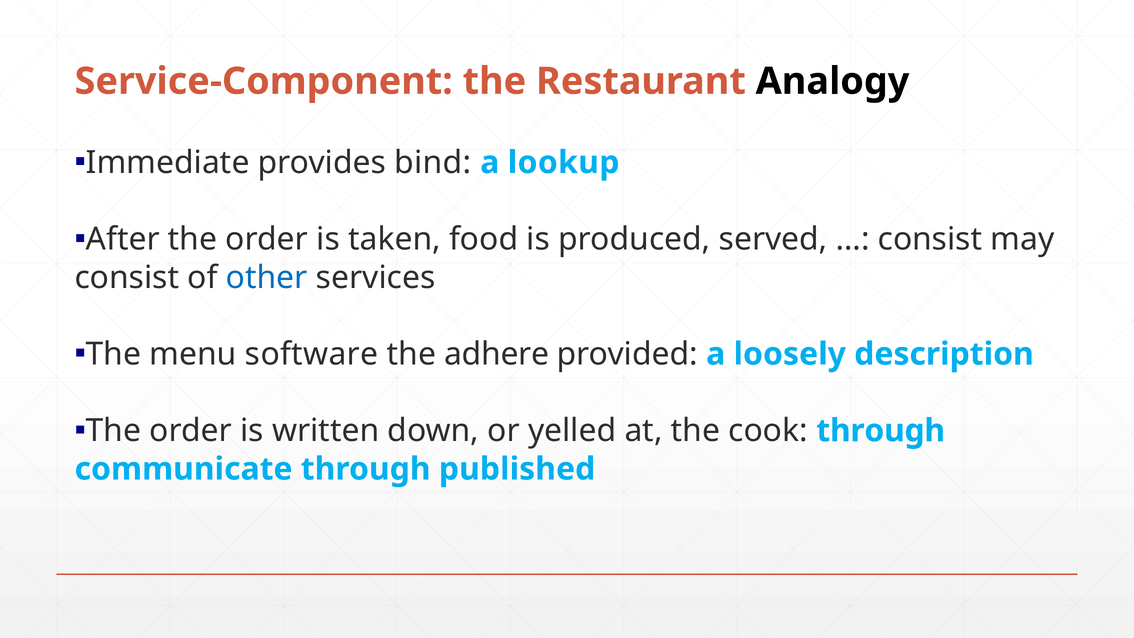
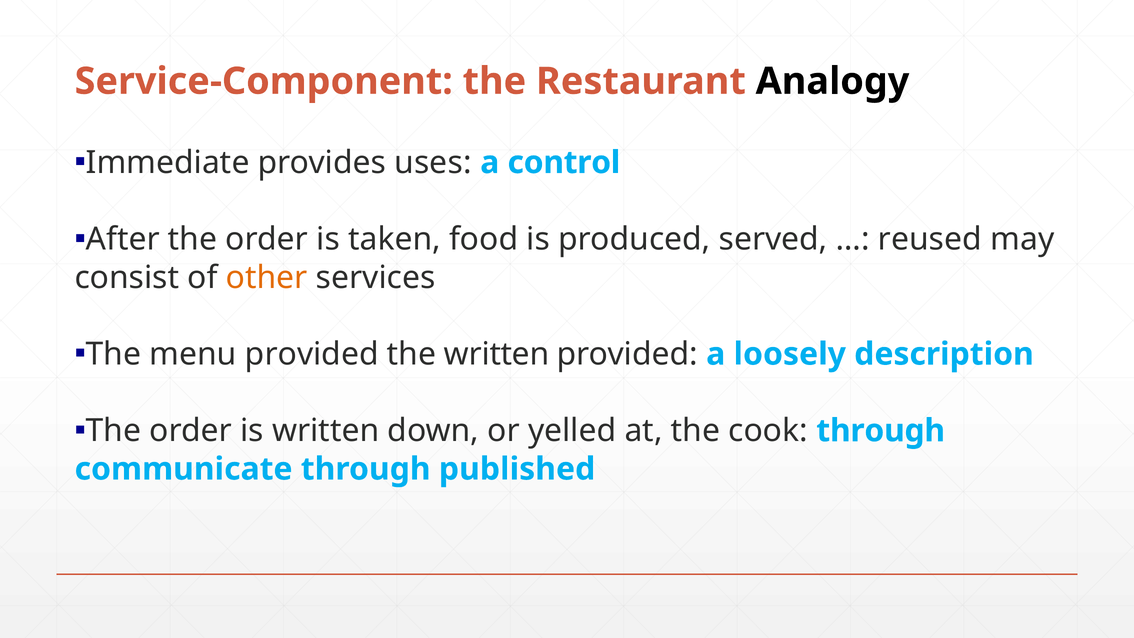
bind: bind -> uses
lookup: lookup -> control
consist at (930, 239): consist -> reused
other colour: blue -> orange
menu software: software -> provided
the adhere: adhere -> written
